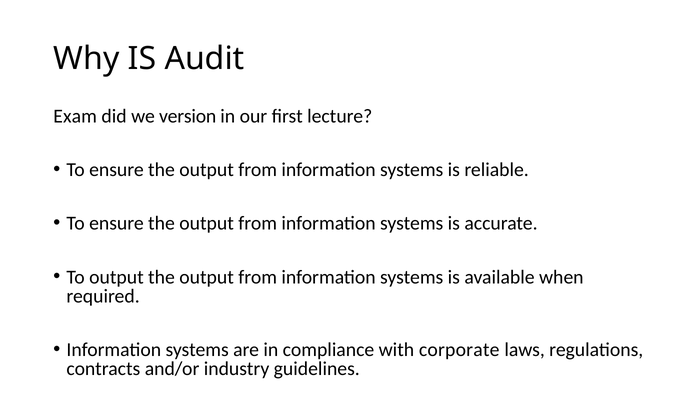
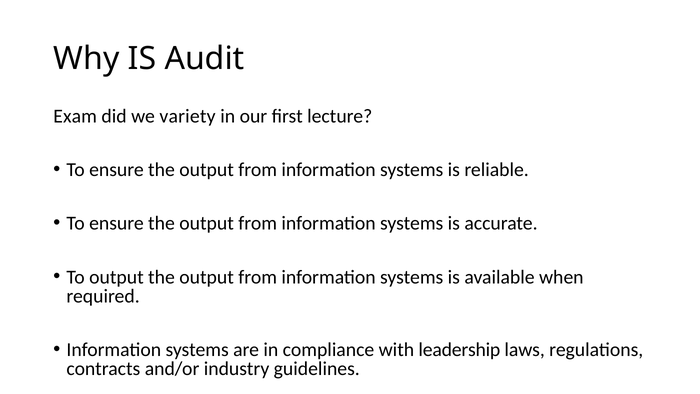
version: version -> variety
corporate: corporate -> leadership
